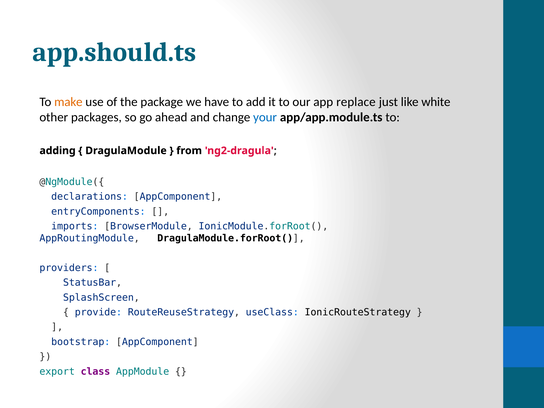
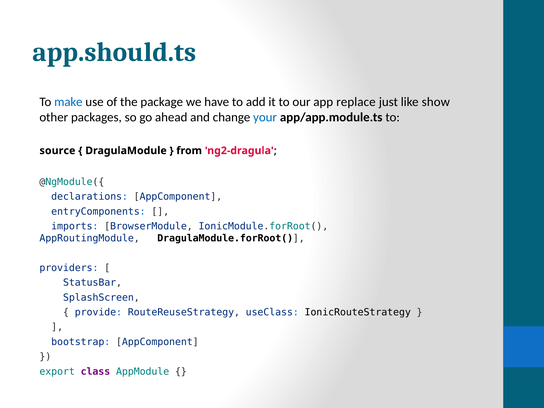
make colour: orange -> blue
white: white -> show
adding: adding -> source
